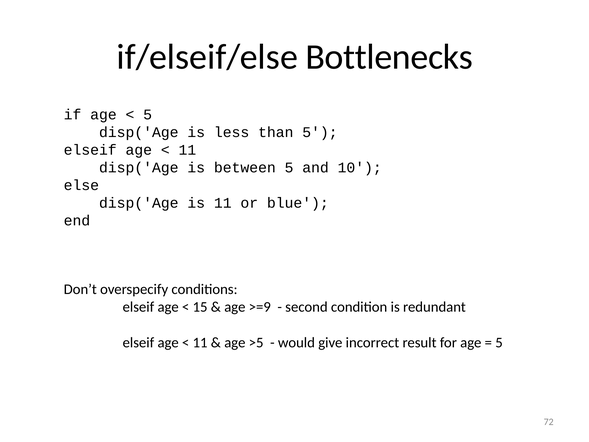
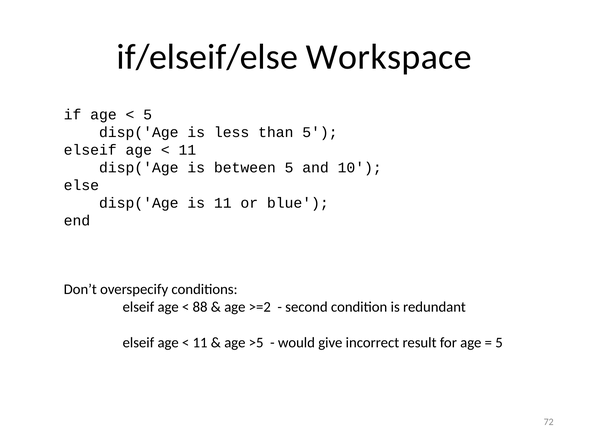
Bottlenecks: Bottlenecks -> Workspace
15: 15 -> 88
>=9: >=9 -> >=2
